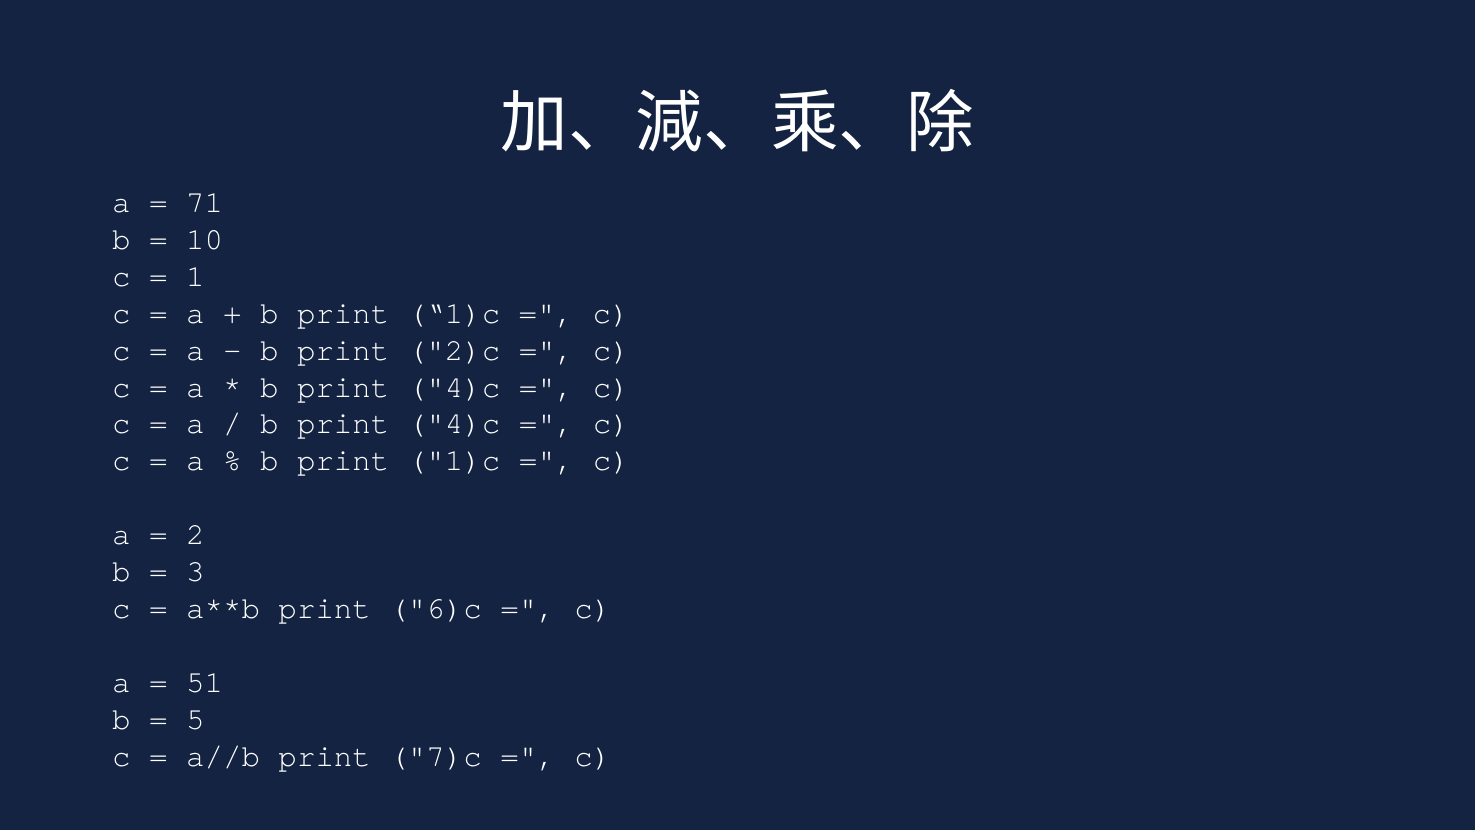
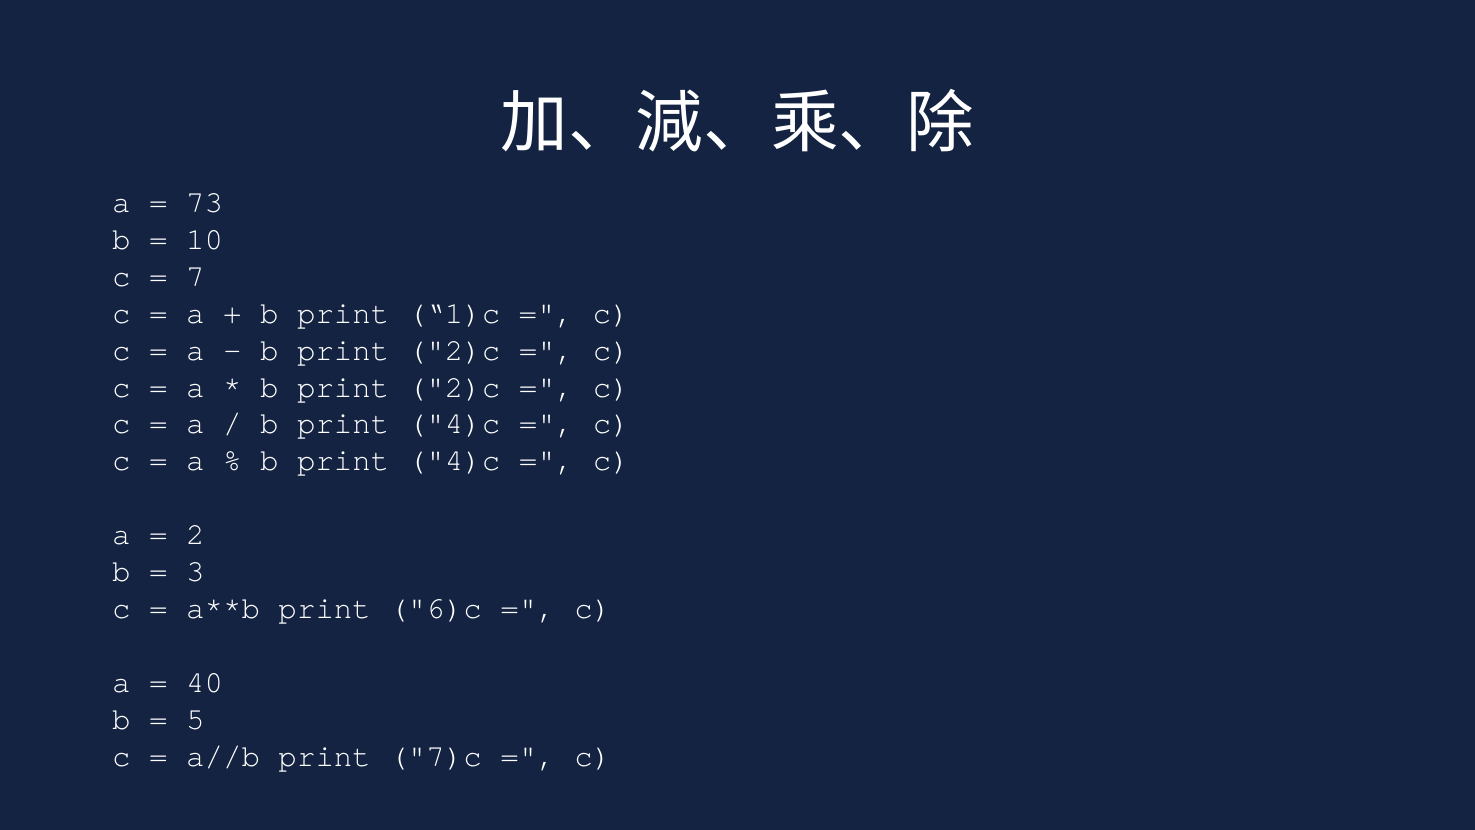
71: 71 -> 73
1: 1 -> 7
4)c at (454, 387): 4)c -> 2)c
1)c at (454, 460): 1)c -> 4)c
51: 51 -> 40
